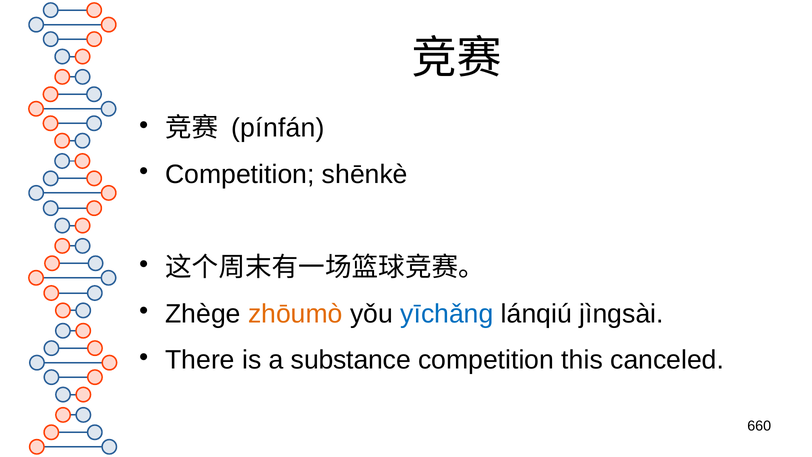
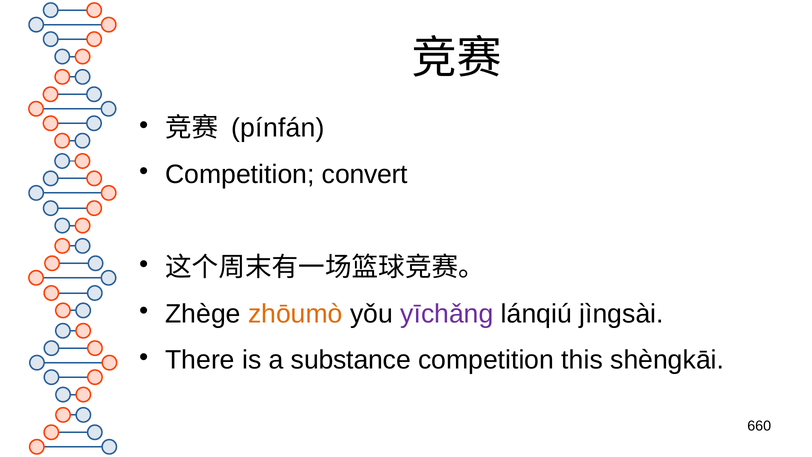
shēnkè: shēnkè -> convert
yīchǎng colour: blue -> purple
canceled: canceled -> shèngkāi
